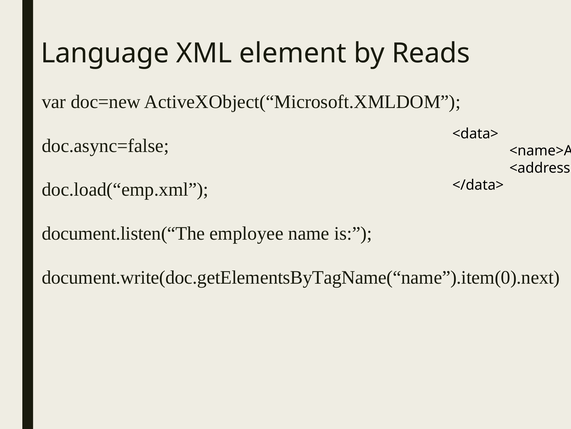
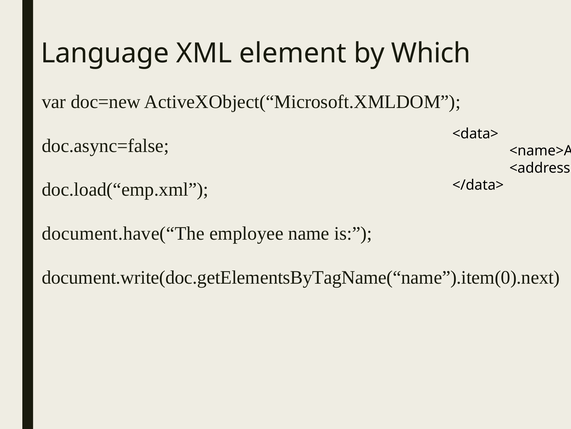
Reads: Reads -> Which
document.listen(“The: document.listen(“The -> document.have(“The
